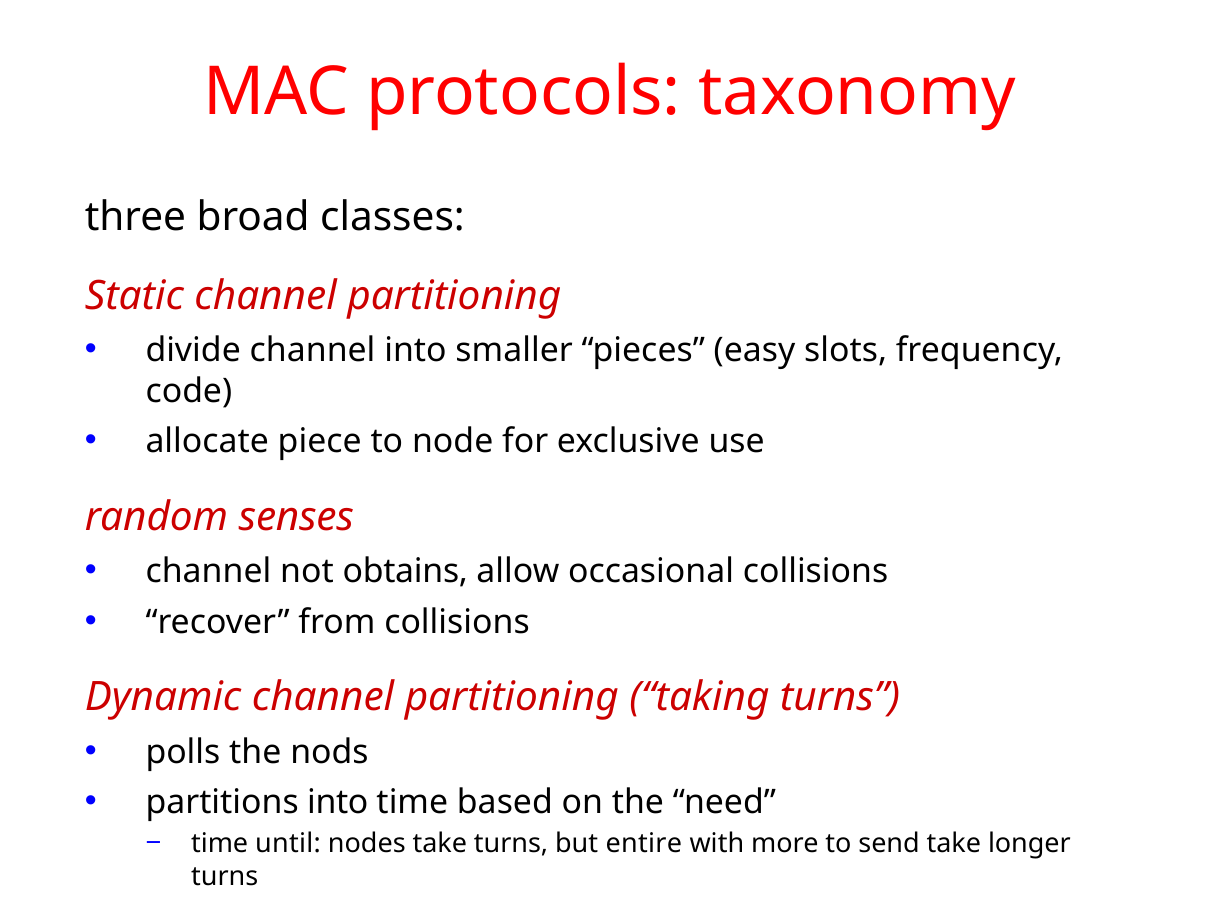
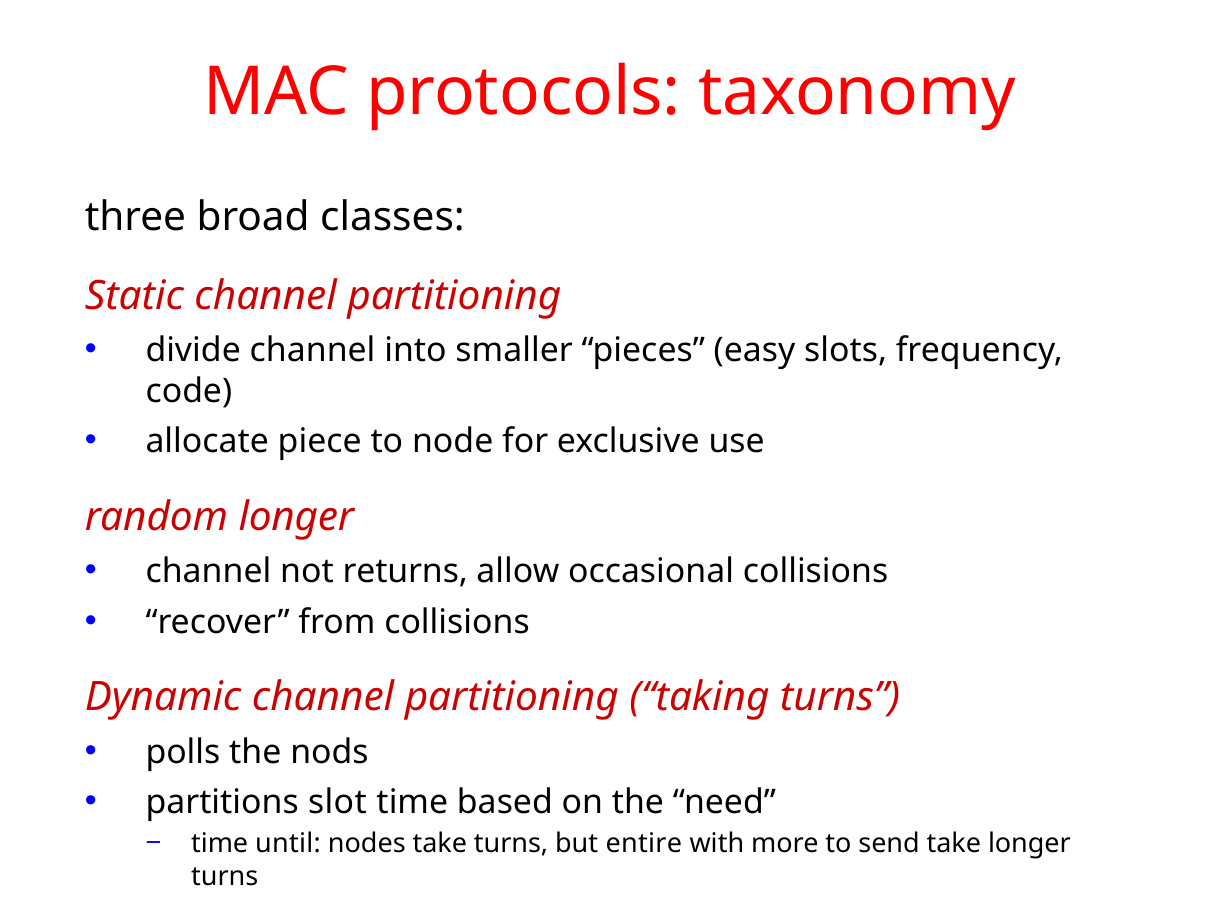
random senses: senses -> longer
obtains: obtains -> returns
partitions into: into -> slot
